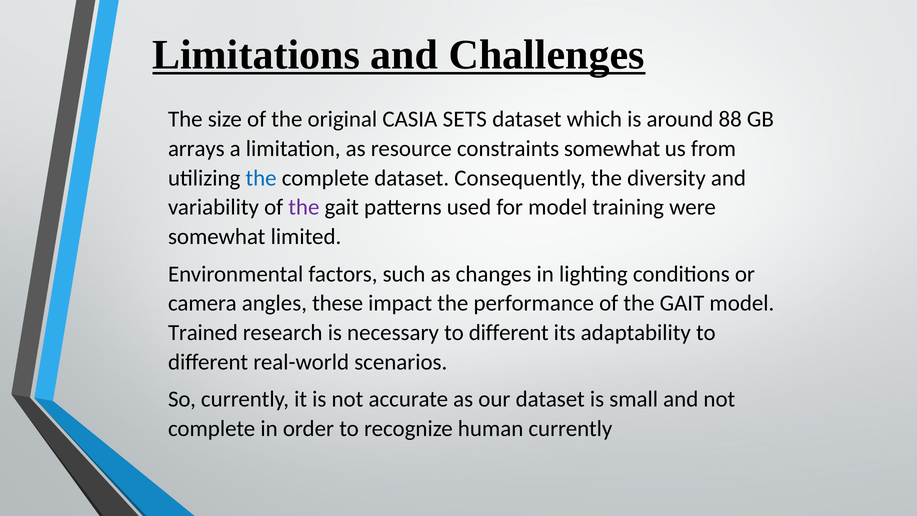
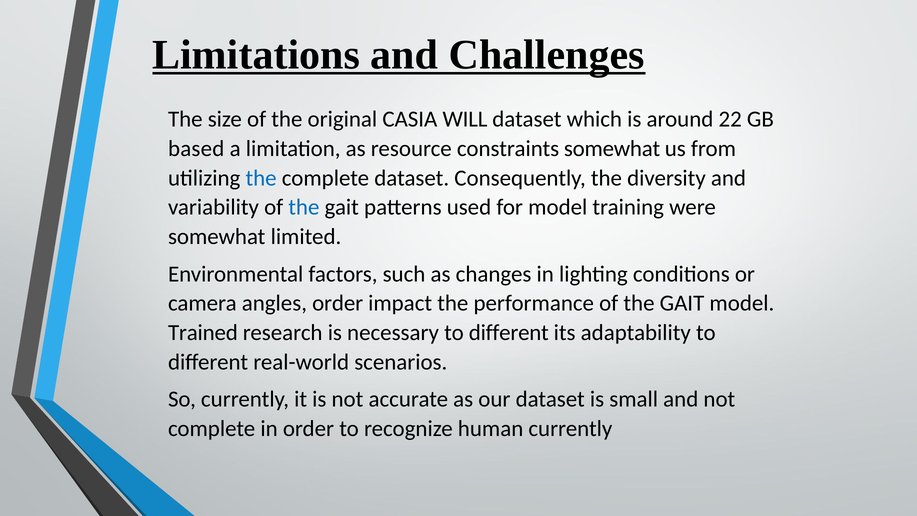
SETS: SETS -> WILL
88: 88 -> 22
arrays: arrays -> based
the at (304, 207) colour: purple -> blue
angles these: these -> order
